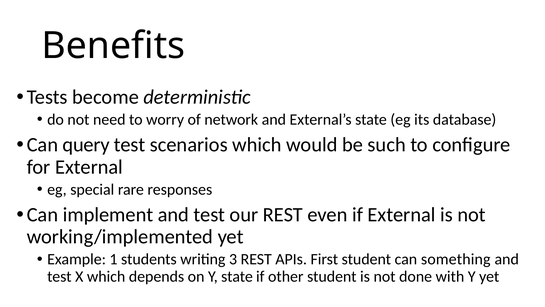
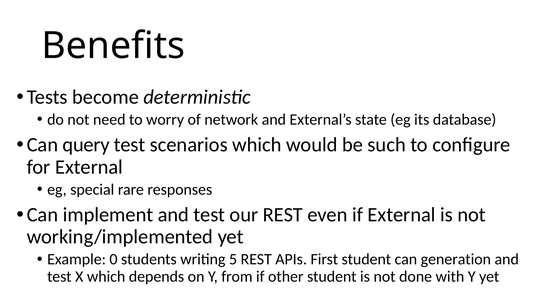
1: 1 -> 0
3: 3 -> 5
something: something -> generation
Y state: state -> from
